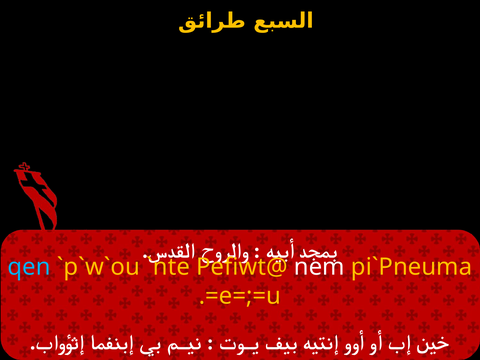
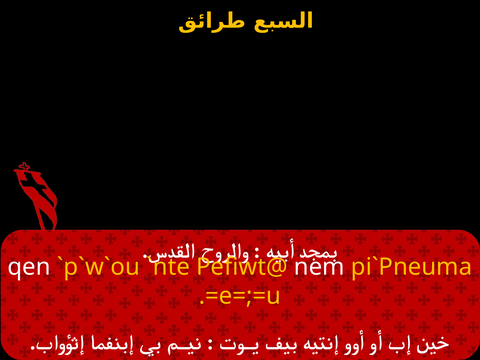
qen colour: light blue -> white
